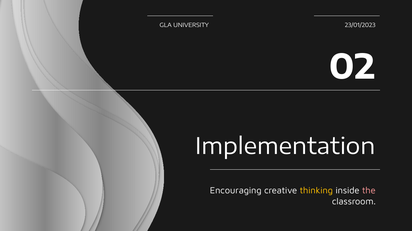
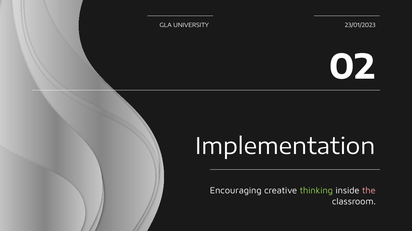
thinking colour: yellow -> light green
